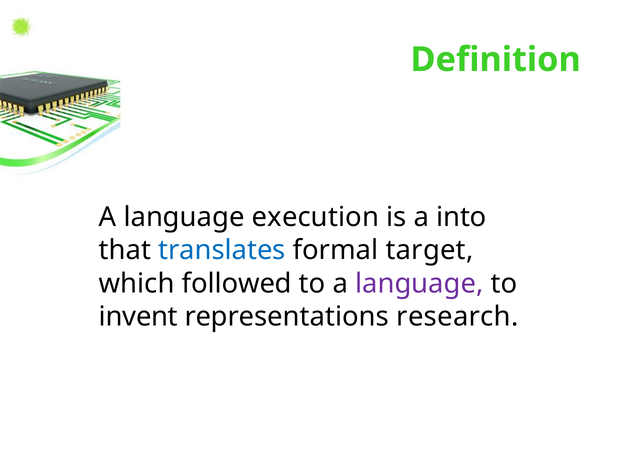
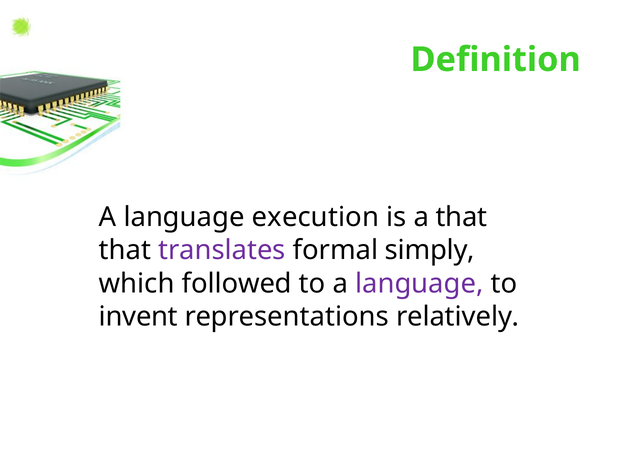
a into: into -> that
translates colour: blue -> purple
target: target -> simply
research: research -> relatively
